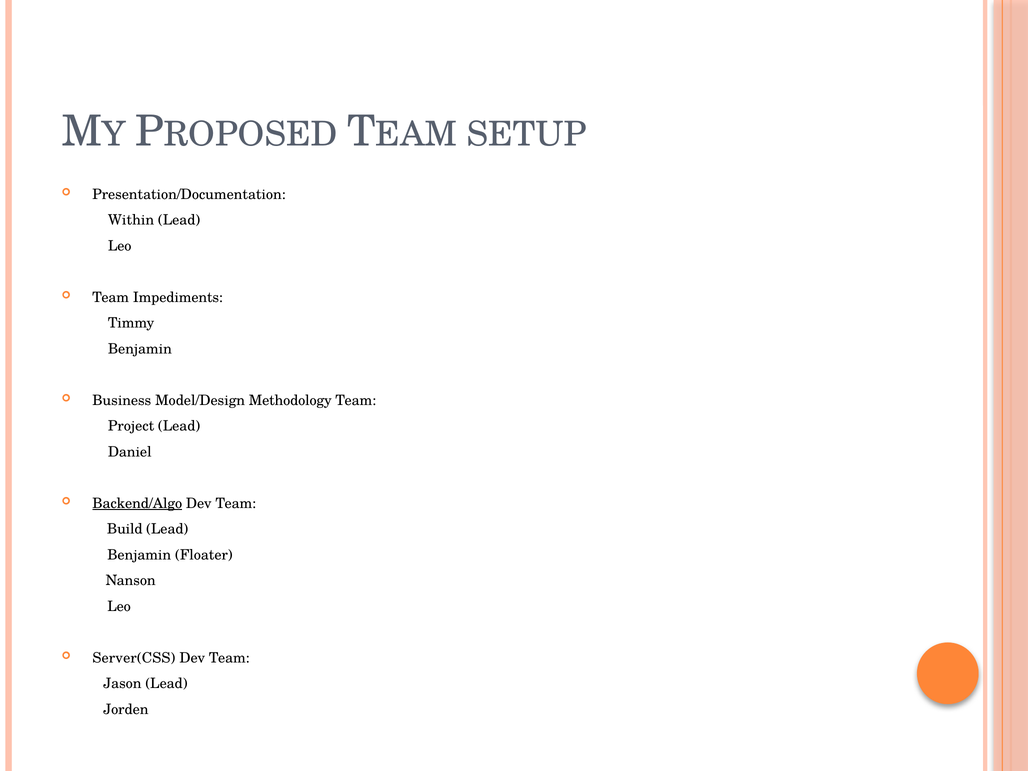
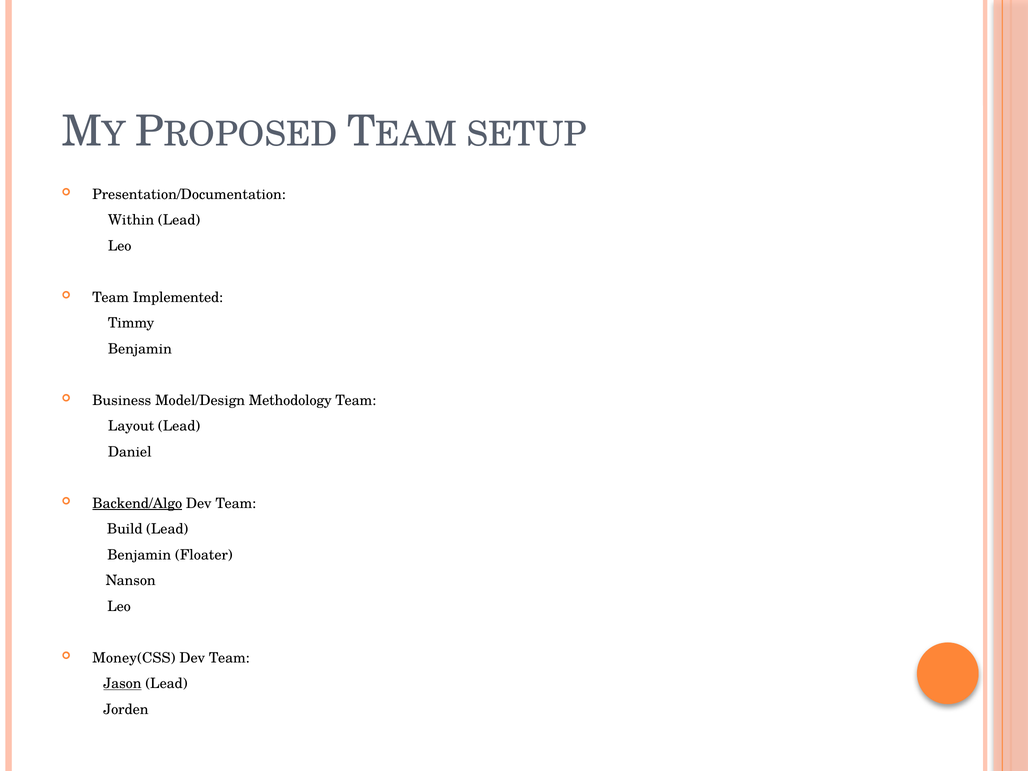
Impediments: Impediments -> Implemented
Project: Project -> Layout
Server(CSS: Server(CSS -> Money(CSS
Jason underline: none -> present
